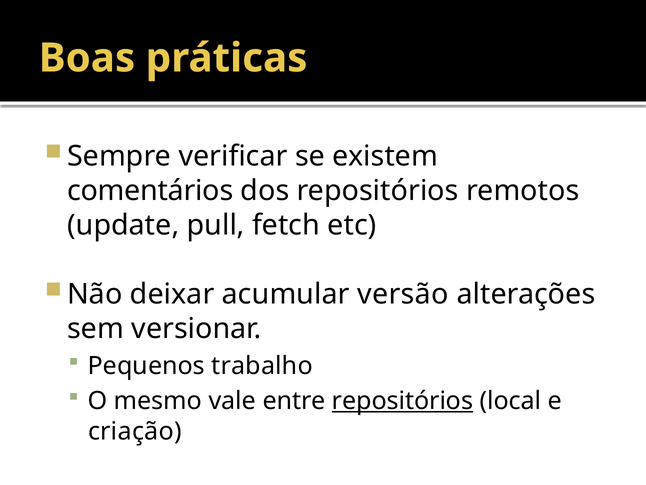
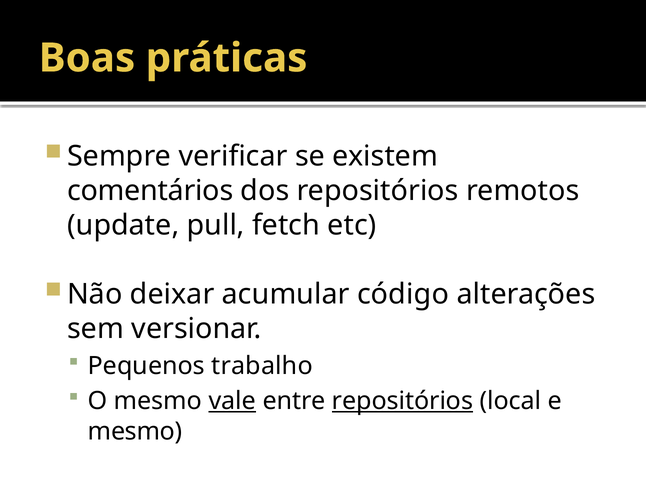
versão: versão -> código
vale underline: none -> present
criação at (135, 431): criação -> mesmo
